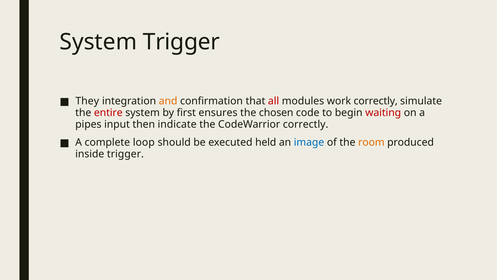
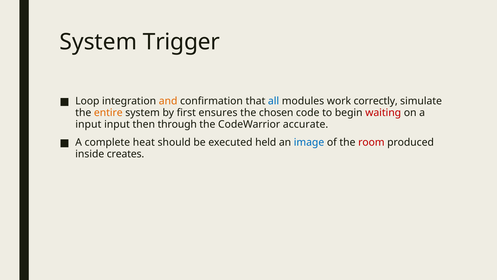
They: They -> Loop
all colour: red -> blue
entire colour: red -> orange
pipes at (88, 124): pipes -> input
indicate: indicate -> through
CodeWarrior correctly: correctly -> accurate
loop: loop -> heat
room colour: orange -> red
inside trigger: trigger -> creates
